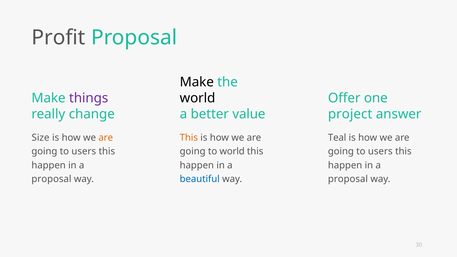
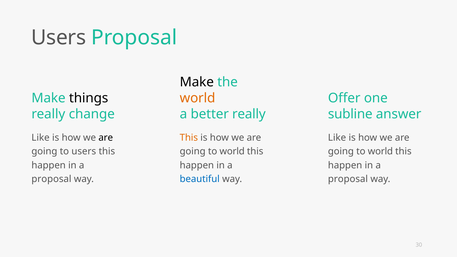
Profit at (58, 38): Profit -> Users
things colour: purple -> black
world at (198, 98) colour: black -> orange
better value: value -> really
project: project -> subline
Size at (41, 138): Size -> Like
are at (106, 138) colour: orange -> black
Teal at (337, 138): Teal -> Like
users at (380, 152): users -> world
